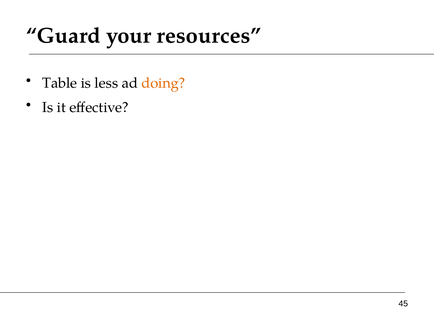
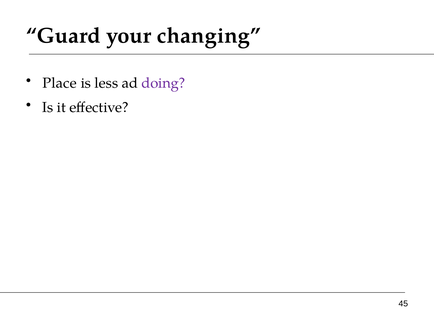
resources: resources -> changing
Table: Table -> Place
doing colour: orange -> purple
